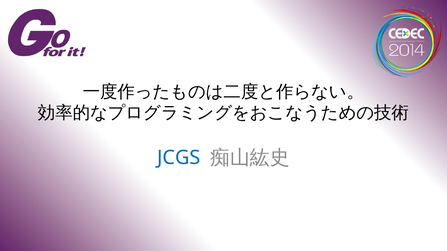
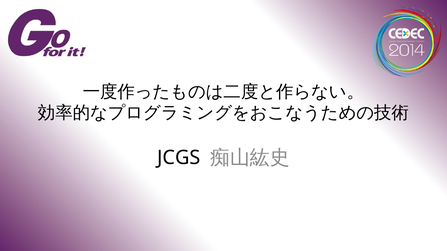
JCGS colour: blue -> black
